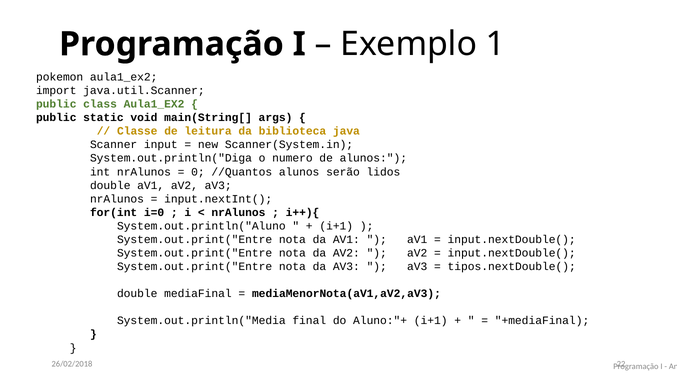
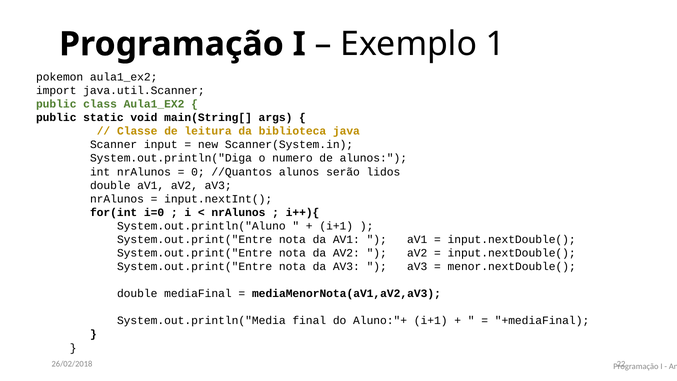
tipos.nextDouble(: tipos.nextDouble( -> menor.nextDouble(
